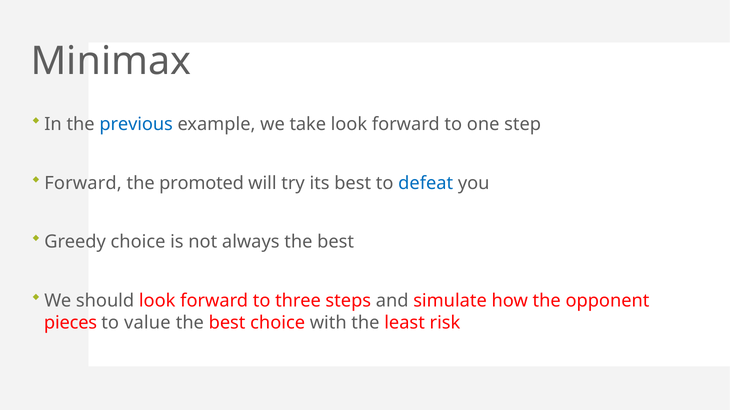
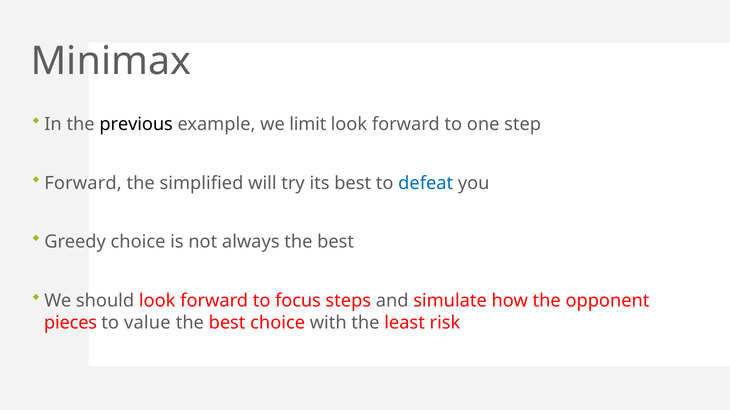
previous colour: blue -> black
take: take -> limit
promoted: promoted -> simplified
three: three -> focus
